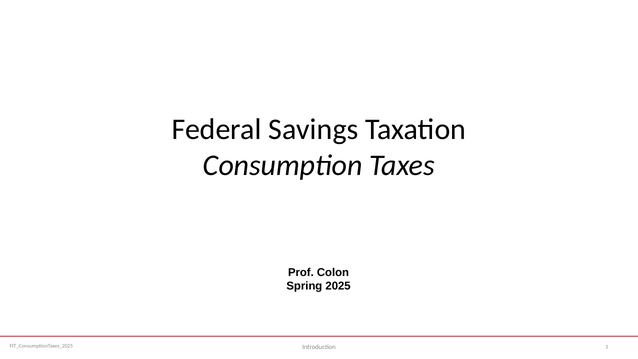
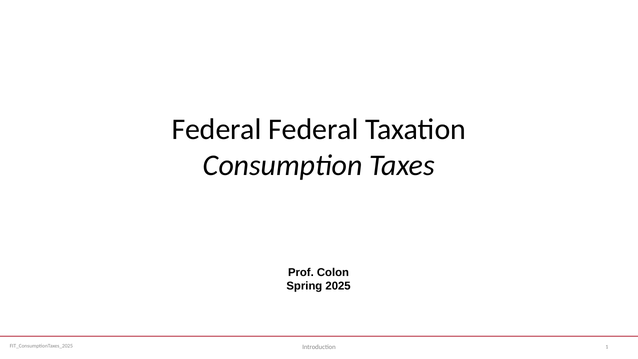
Federal Savings: Savings -> Federal
